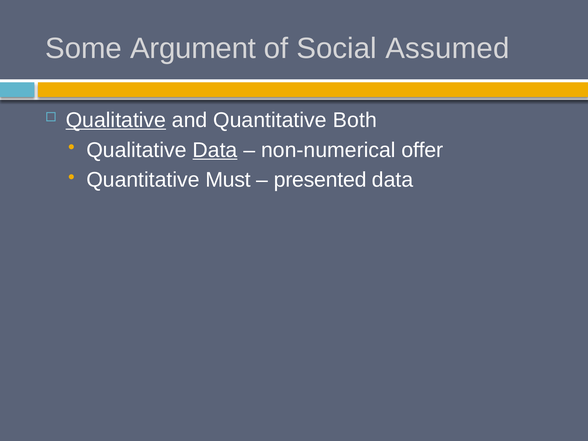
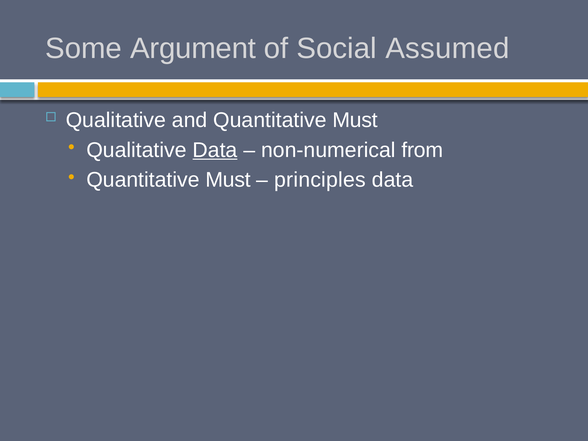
Qualitative at (116, 120) underline: present -> none
and Quantitative Both: Both -> Must
offer: offer -> from
presented: presented -> principles
